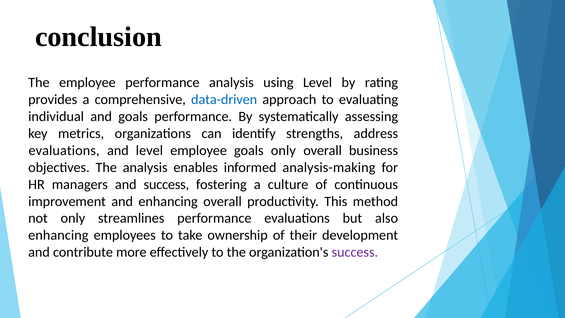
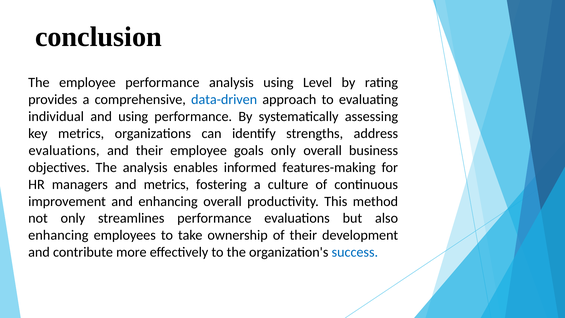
and goals: goals -> using
and level: level -> their
analysis-making: analysis-making -> features-making
and success: success -> metrics
success at (355, 252) colour: purple -> blue
